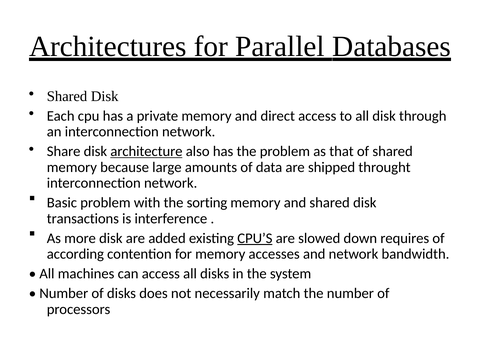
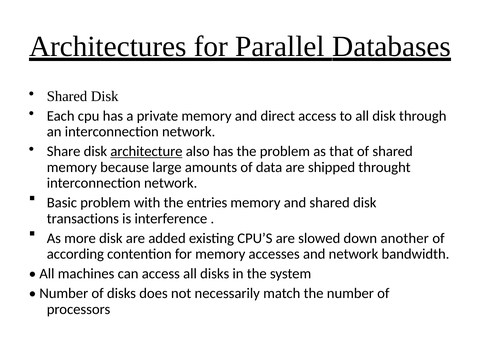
sorting: sorting -> entries
CPU’S underline: present -> none
requires: requires -> another
